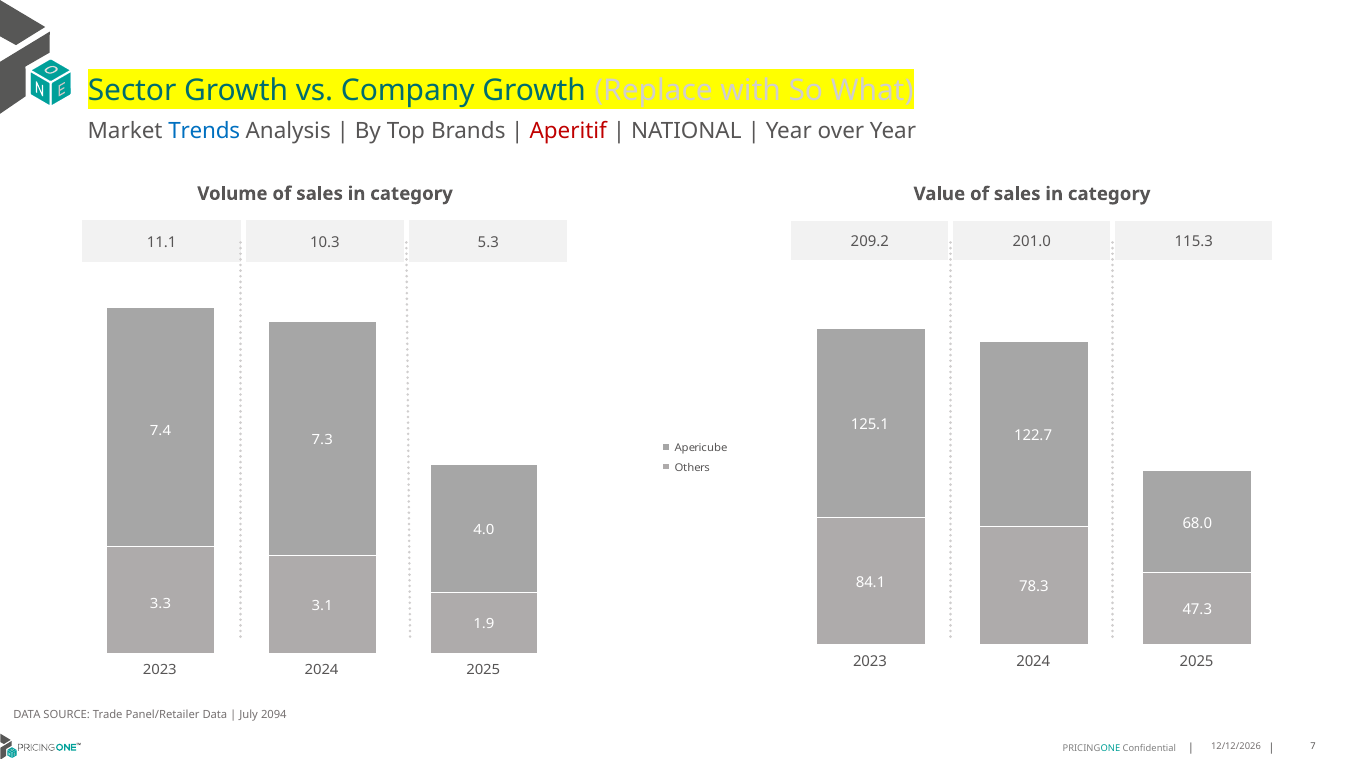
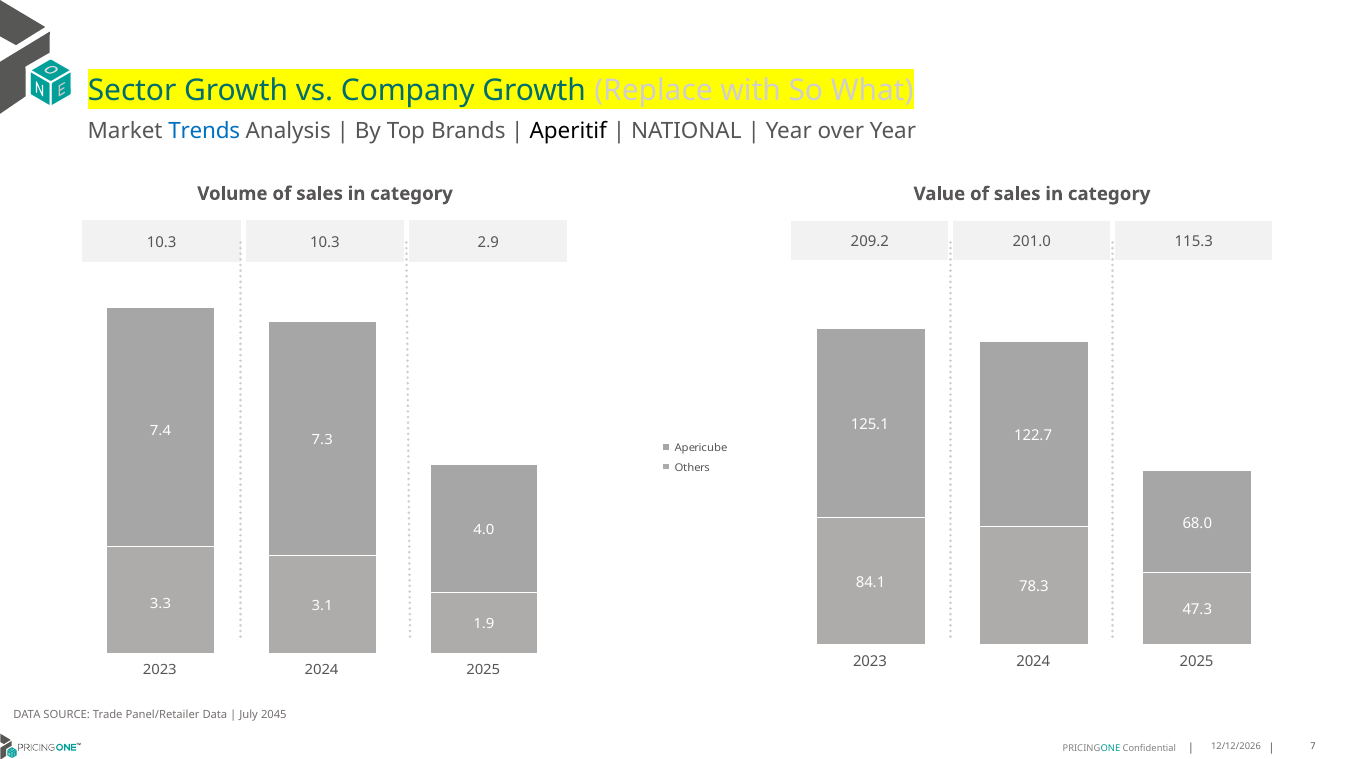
Aperitif colour: red -> black
11.1 at (162, 242): 11.1 -> 10.3
5.3: 5.3 -> 2.9
2094: 2094 -> 2045
